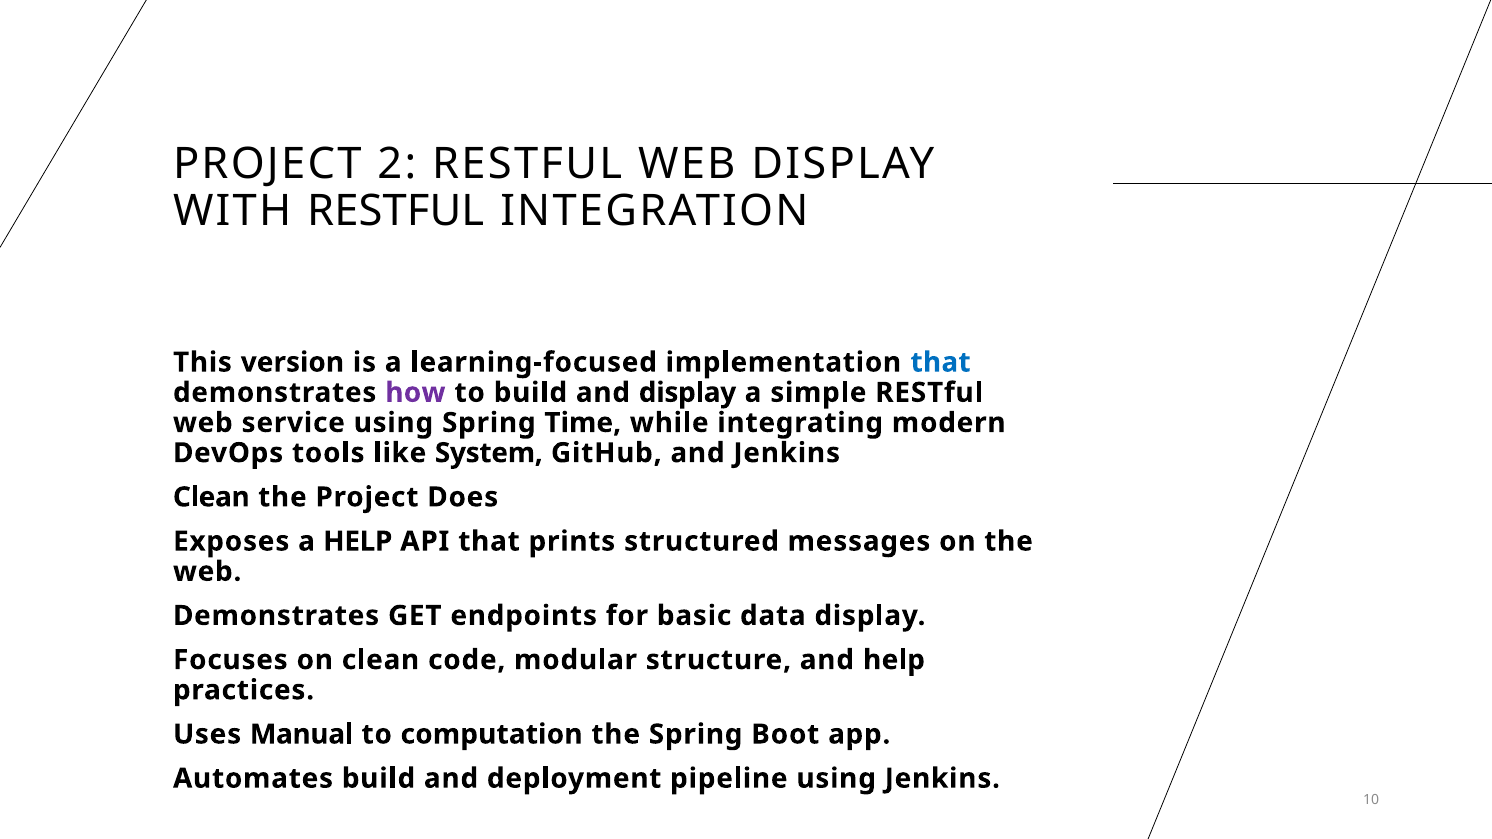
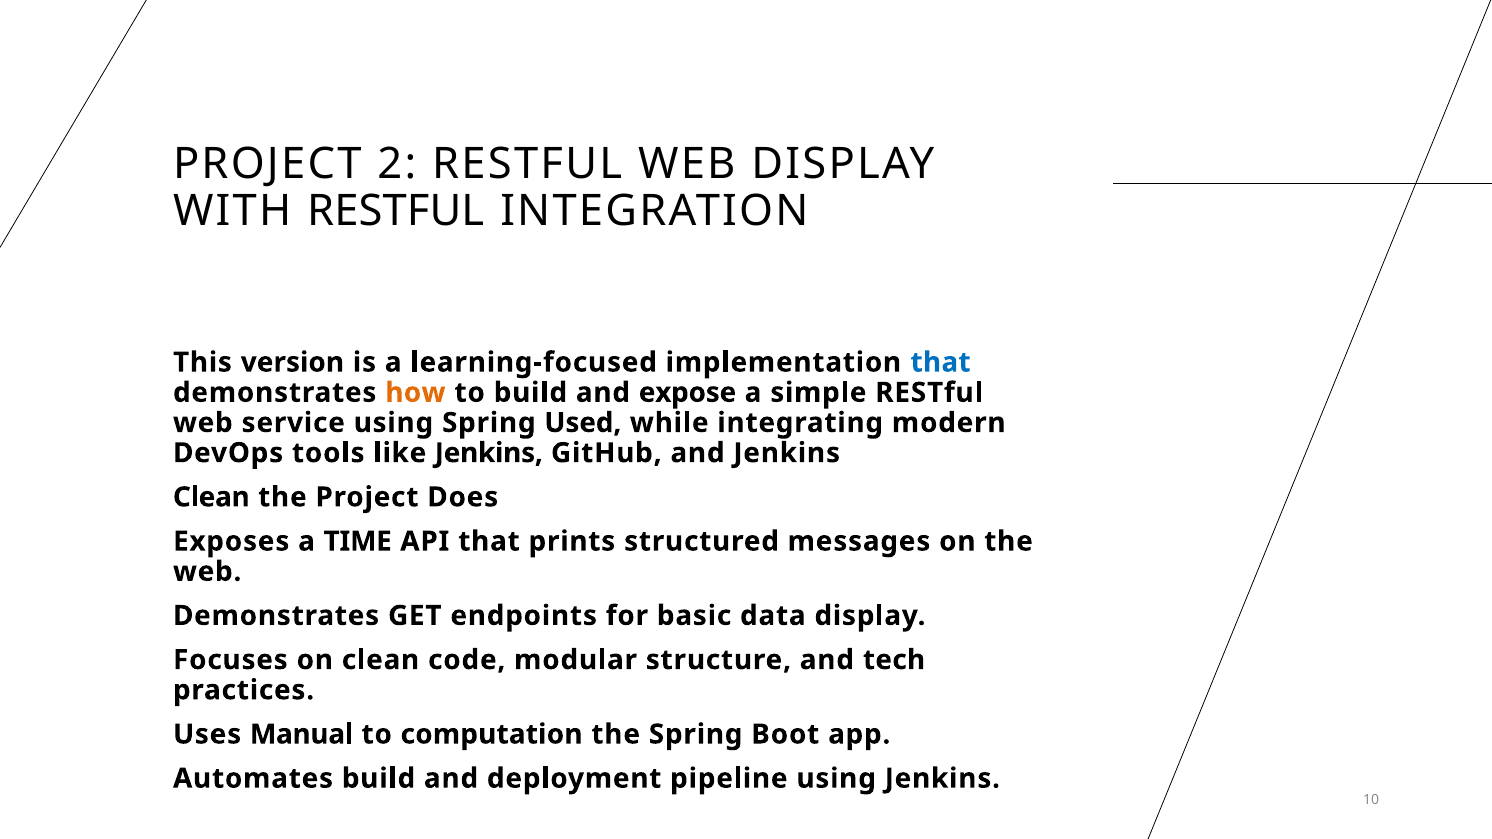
how colour: purple -> orange
and display: display -> expose
Time: Time -> Used
like System: System -> Jenkins
a HELP: HELP -> TIME
and help: help -> tech
